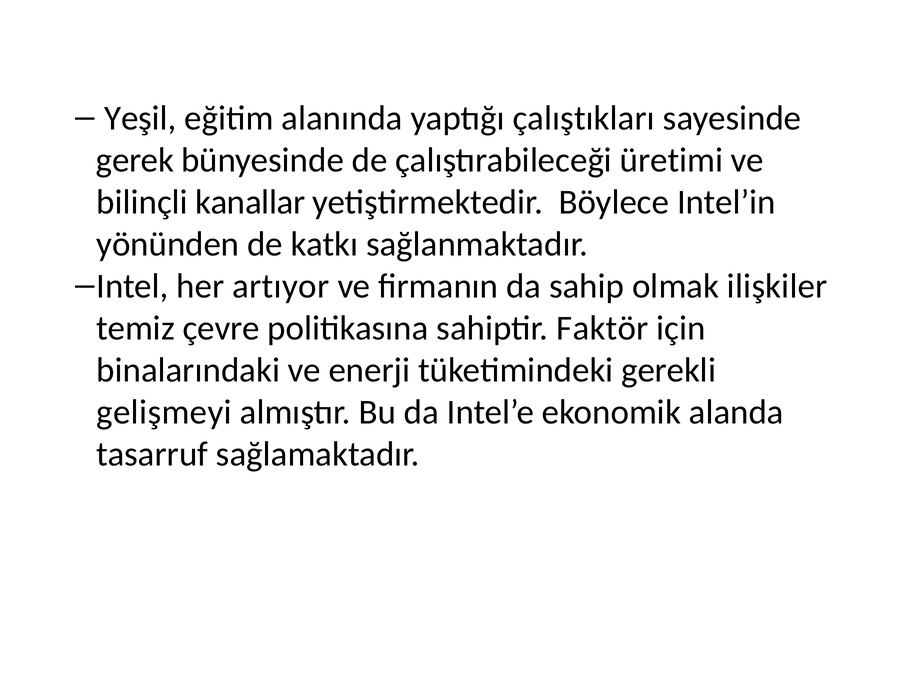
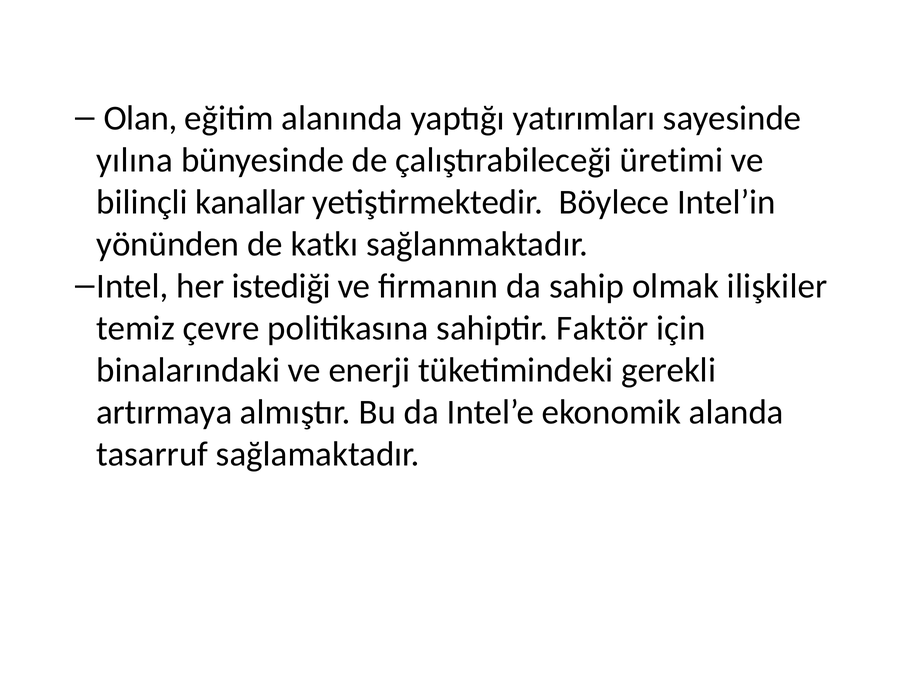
Yeşil: Yeşil -> Olan
çalıştıkları: çalıştıkları -> yatırımları
gerek: gerek -> yılına
artıyor: artıyor -> istediği
gelişmeyi: gelişmeyi -> artırmaya
